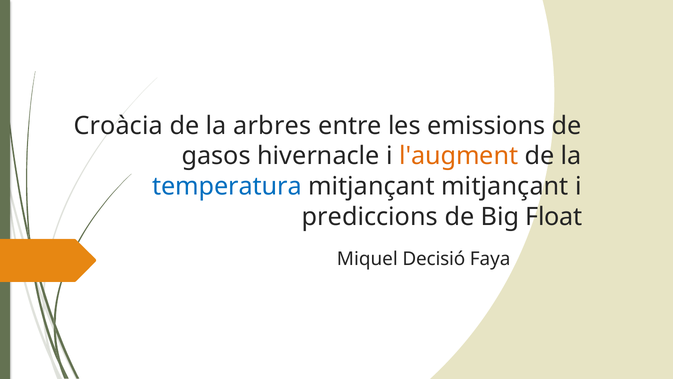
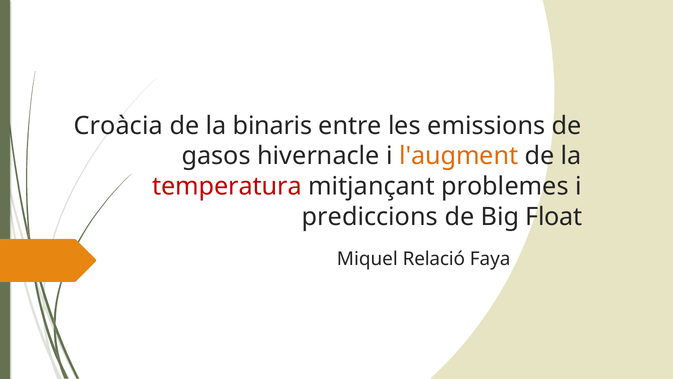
arbres: arbres -> binaris
temperatura colour: blue -> red
mitjançant mitjançant: mitjançant -> problemes
Decisió: Decisió -> Relació
